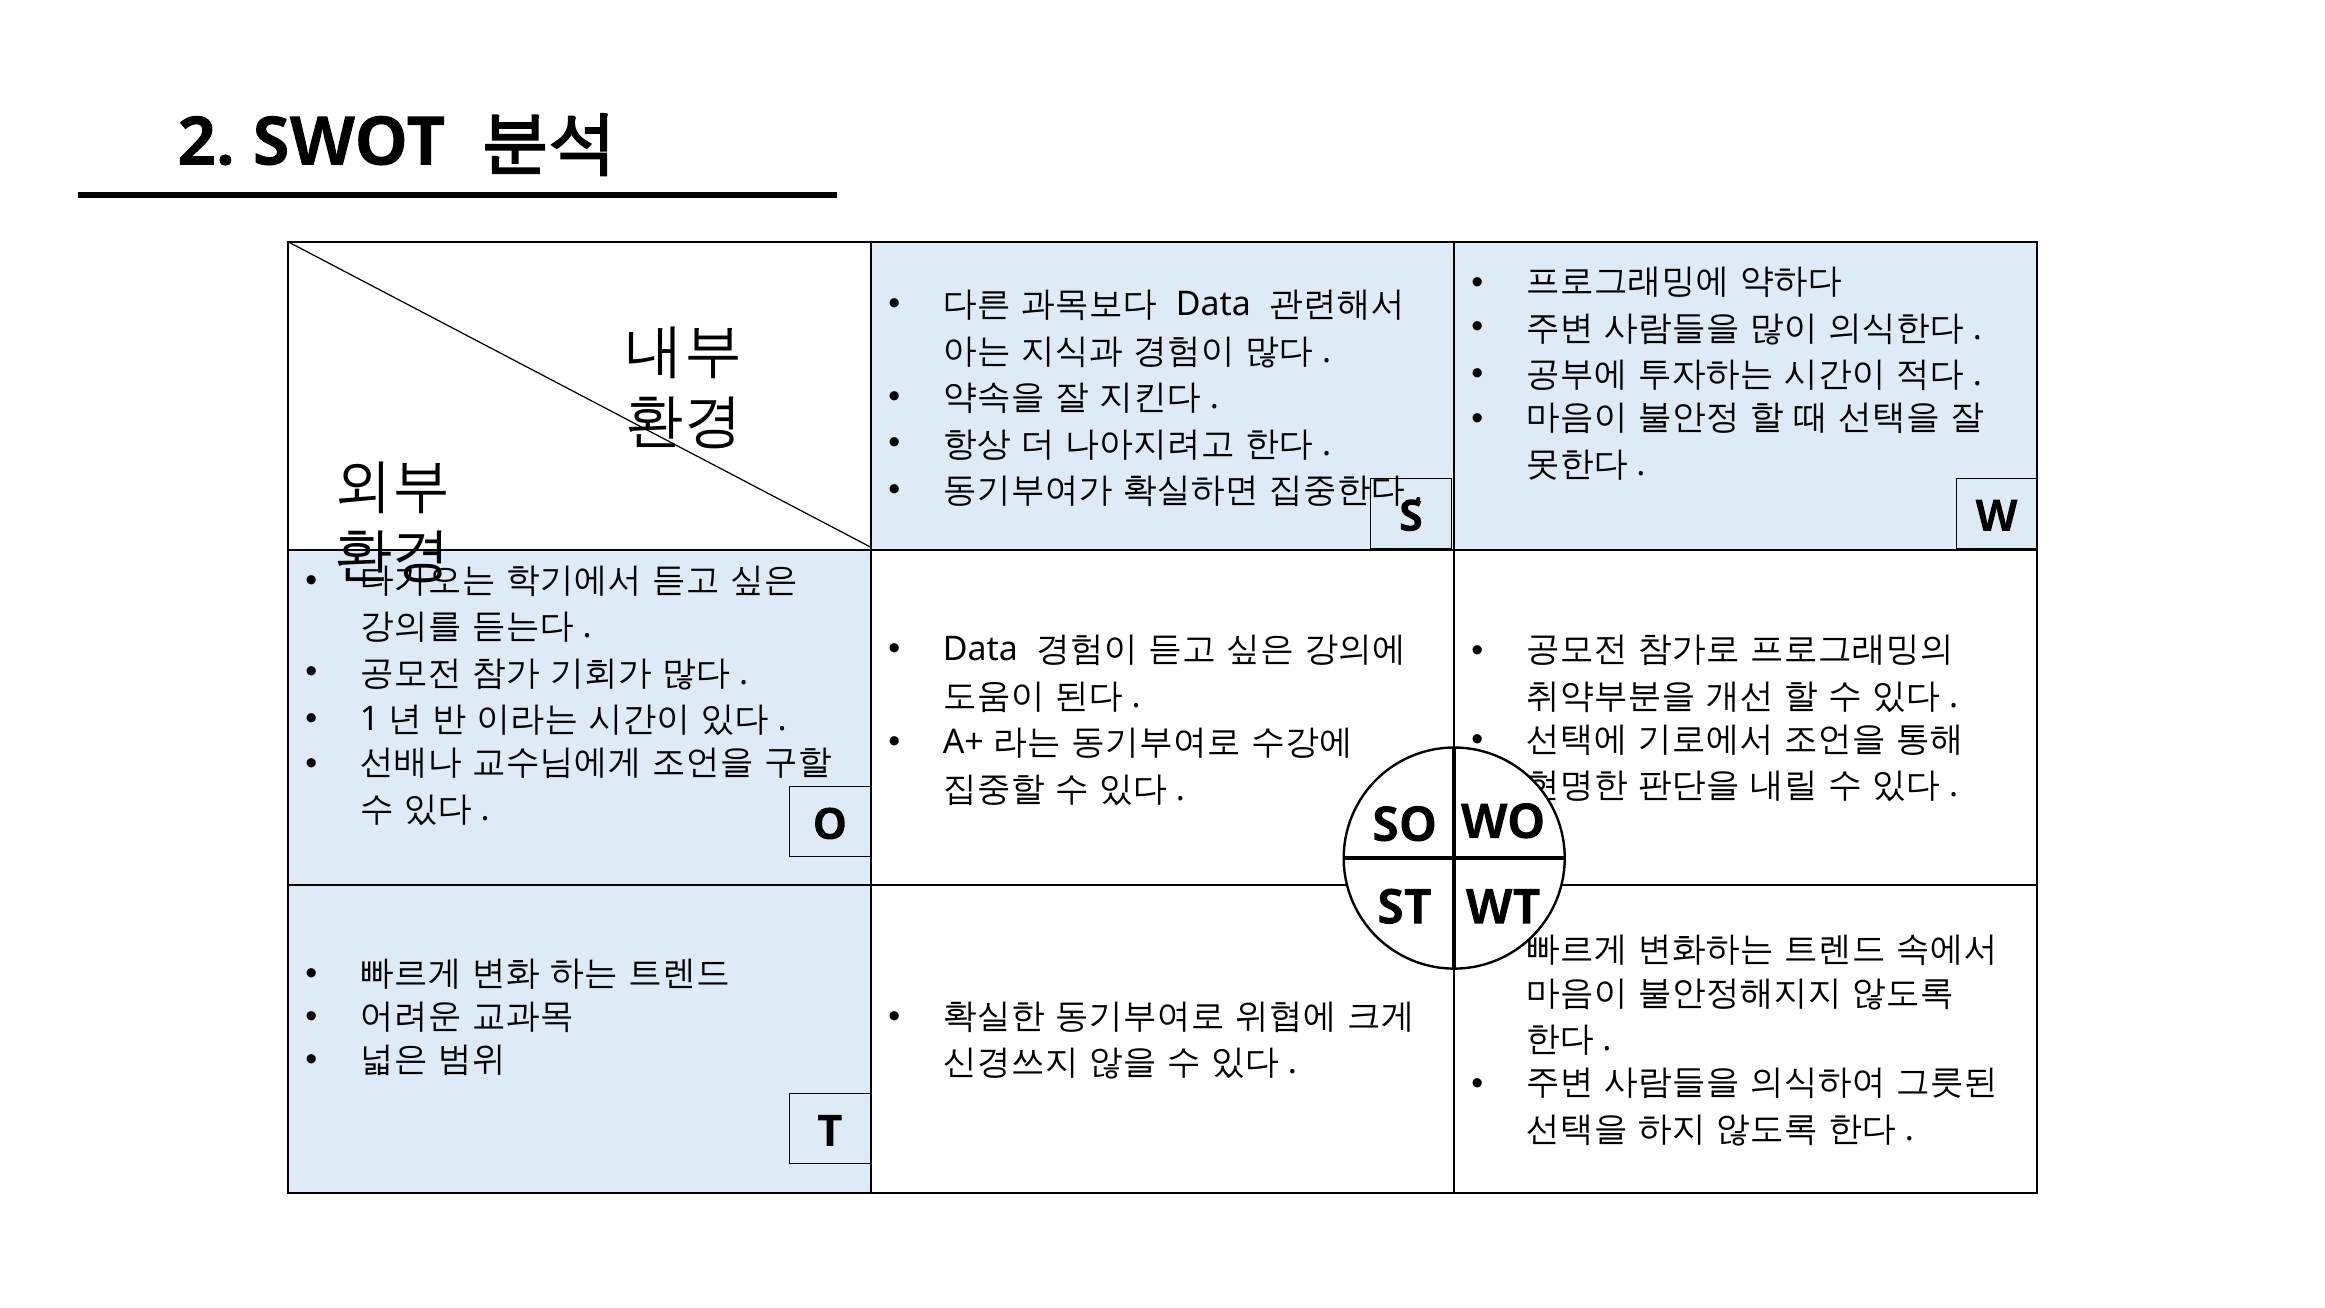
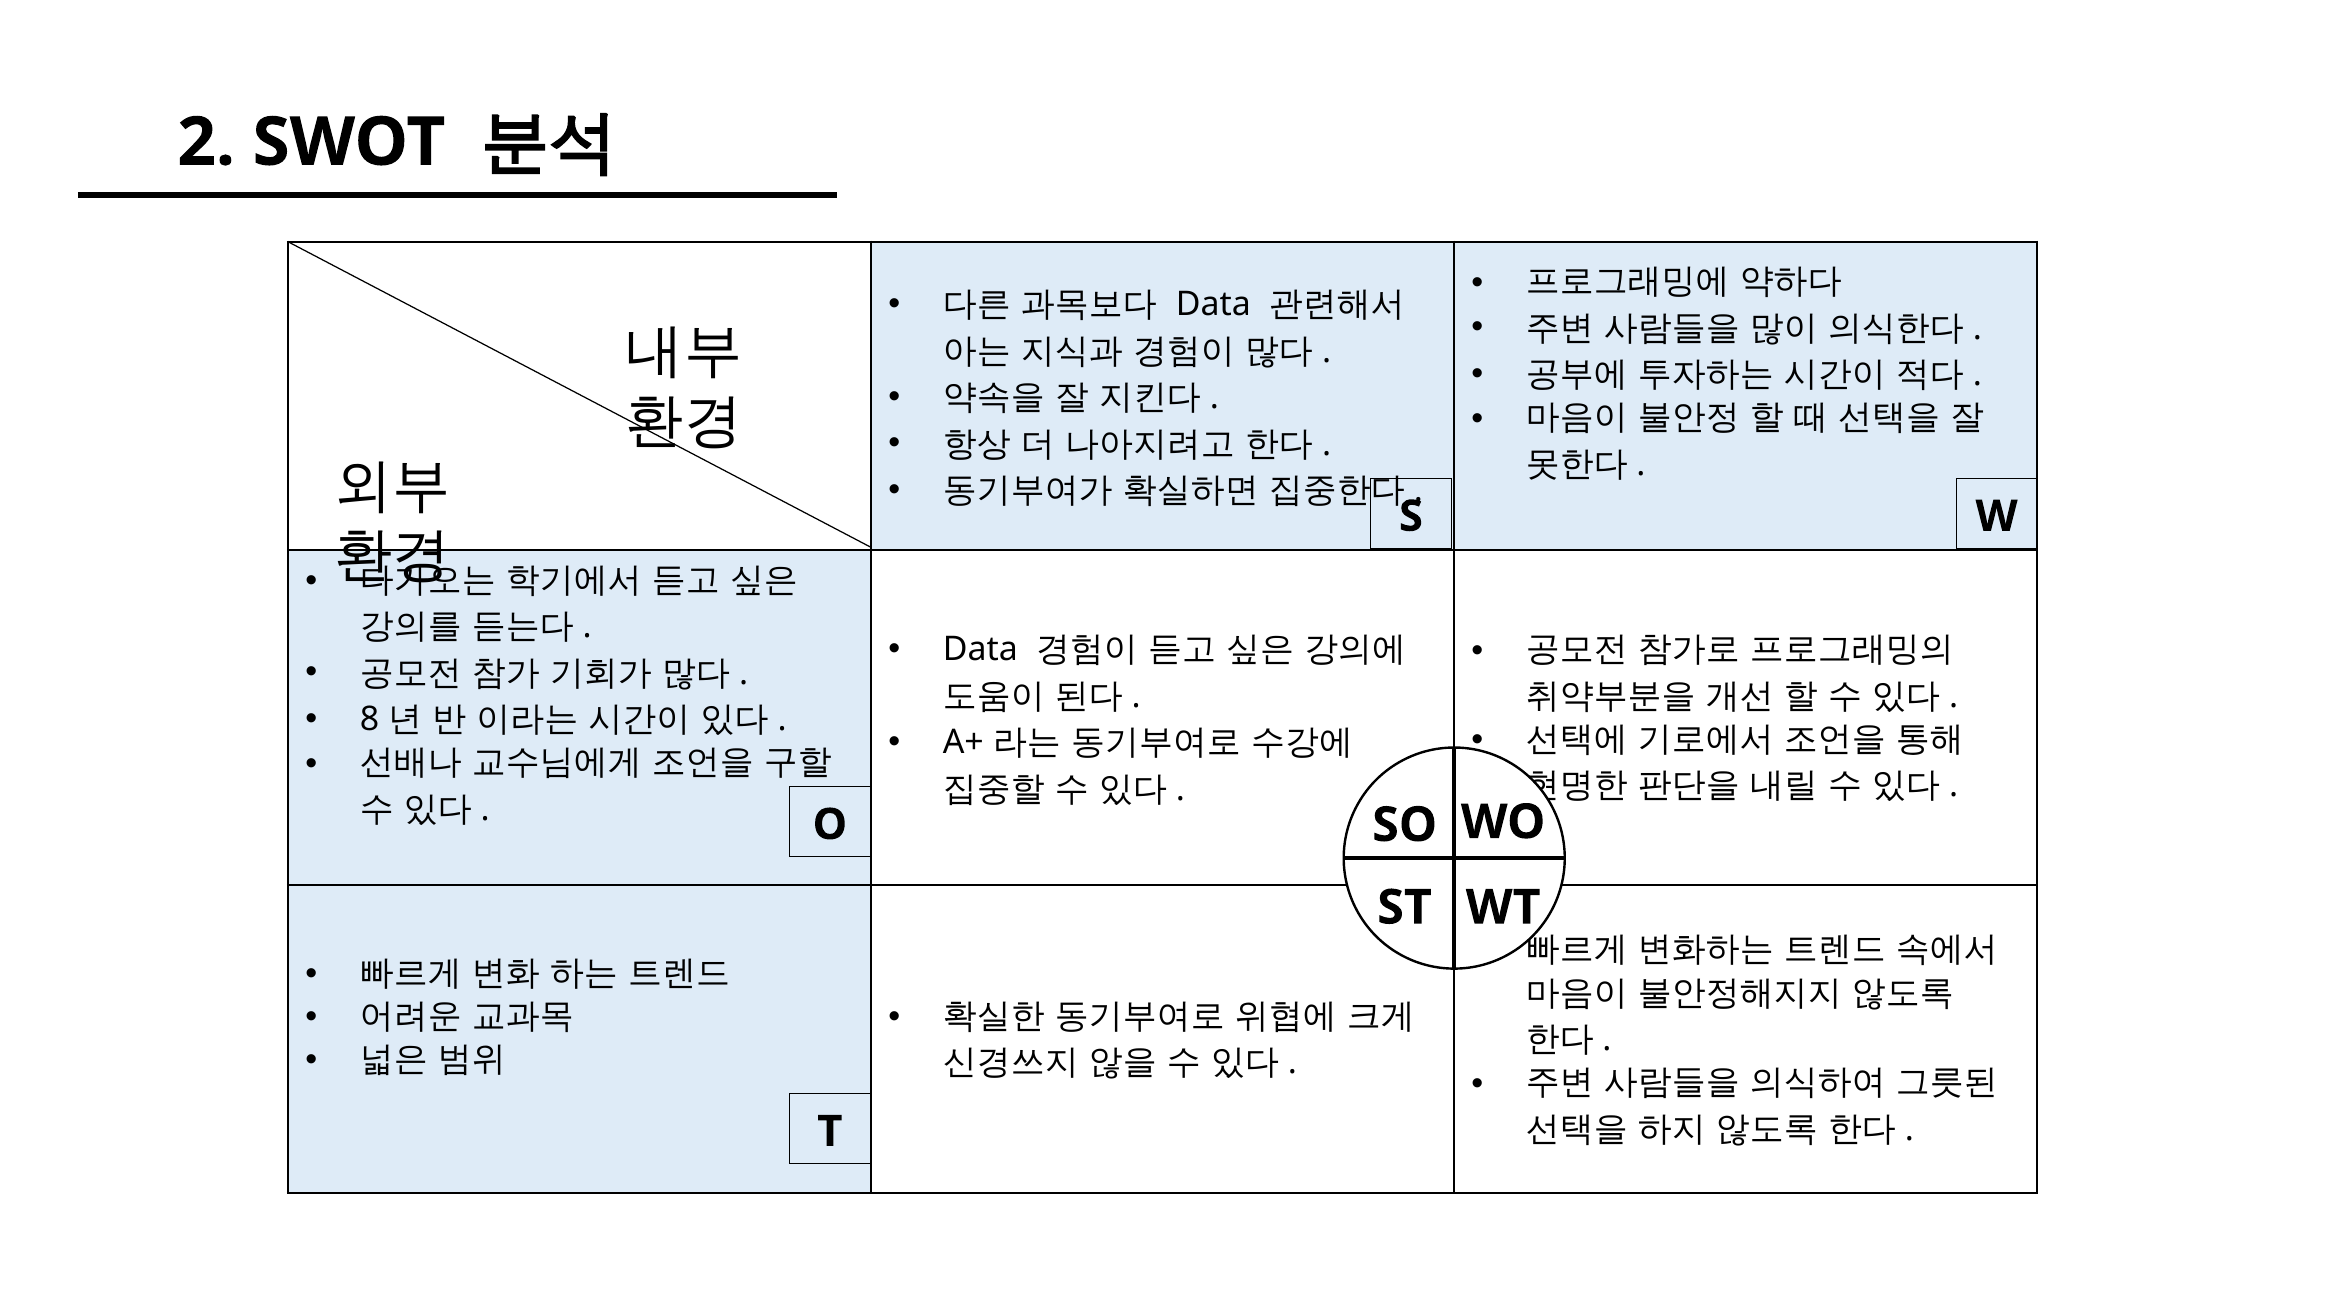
1: 1 -> 8
